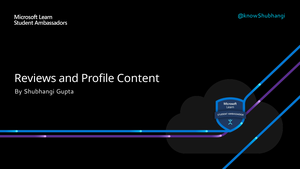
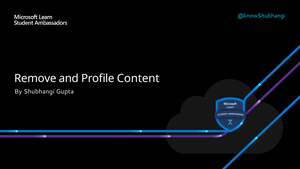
Reviews: Reviews -> Remove
